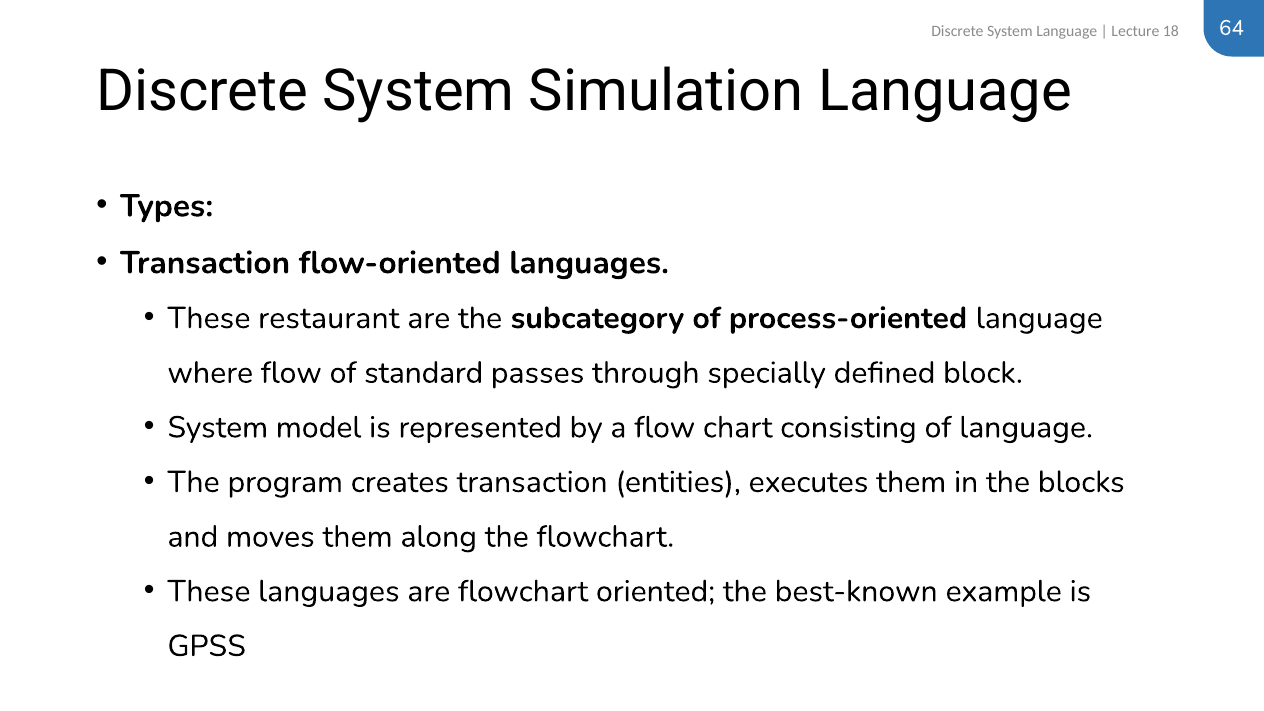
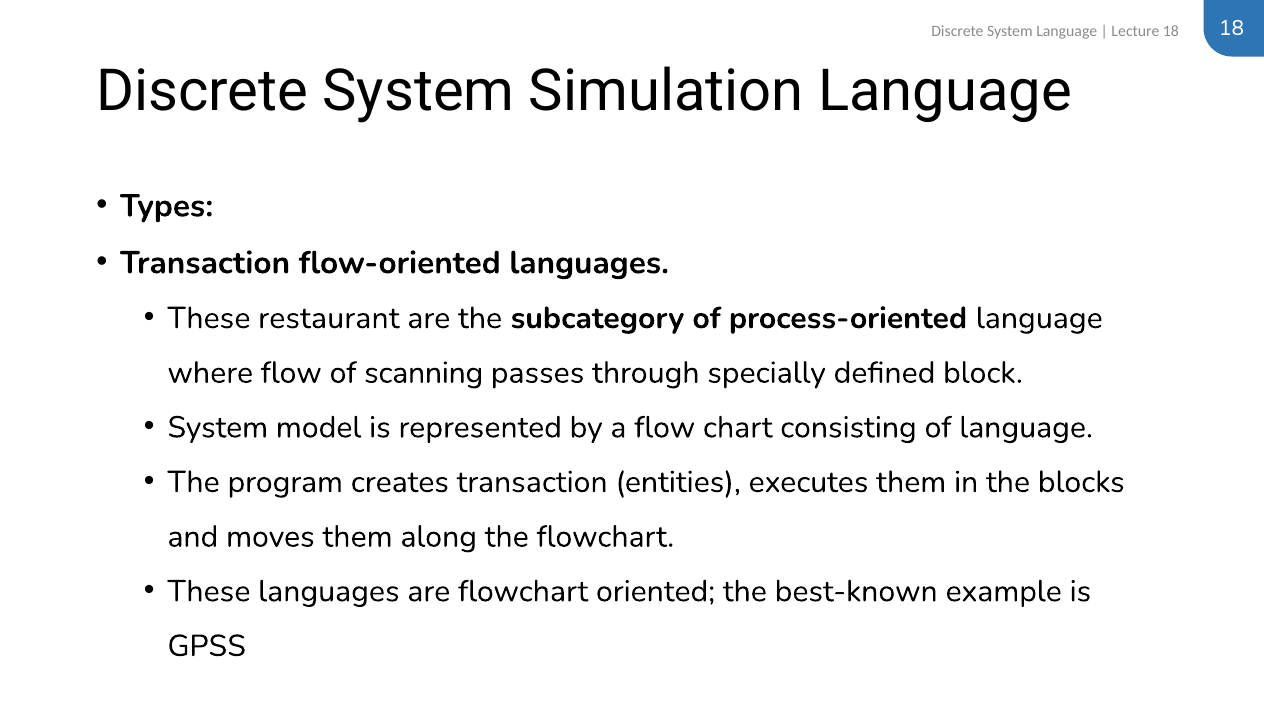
18 64: 64 -> 18
standard: standard -> scanning
